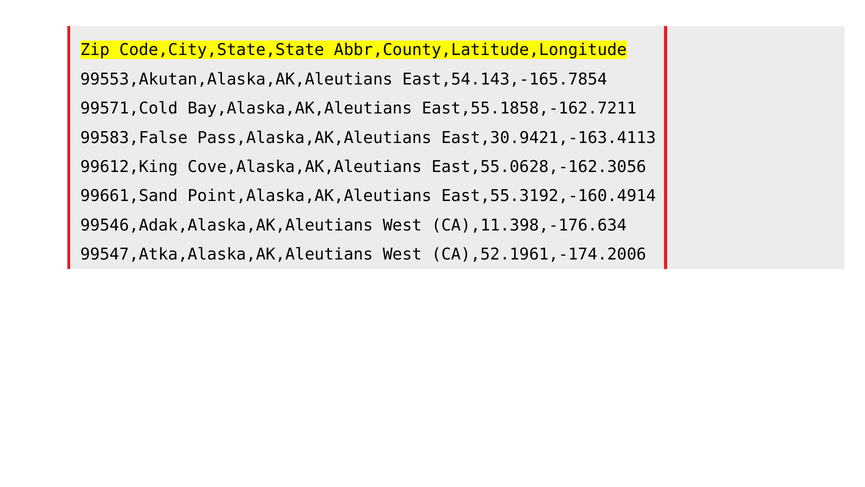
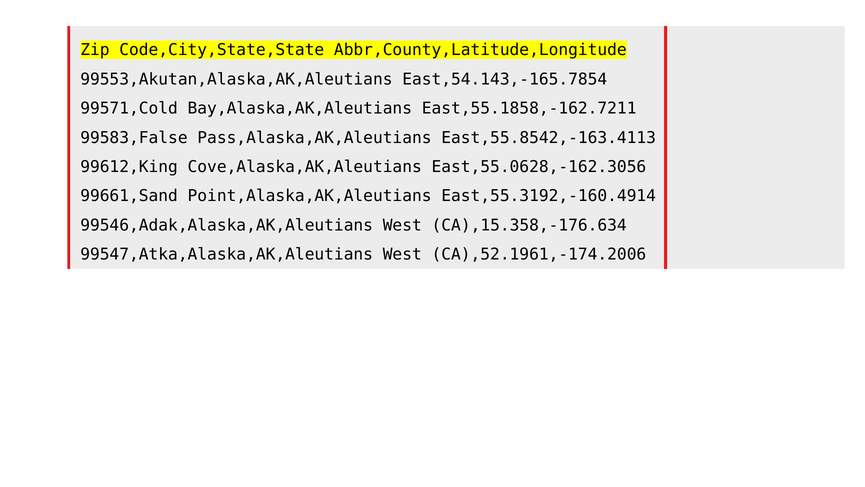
East,30.9421,-163.4113: East,30.9421,-163.4113 -> East,55.8542,-163.4113
CA),11.398,-176.634: CA),11.398,-176.634 -> CA),15.358,-176.634
